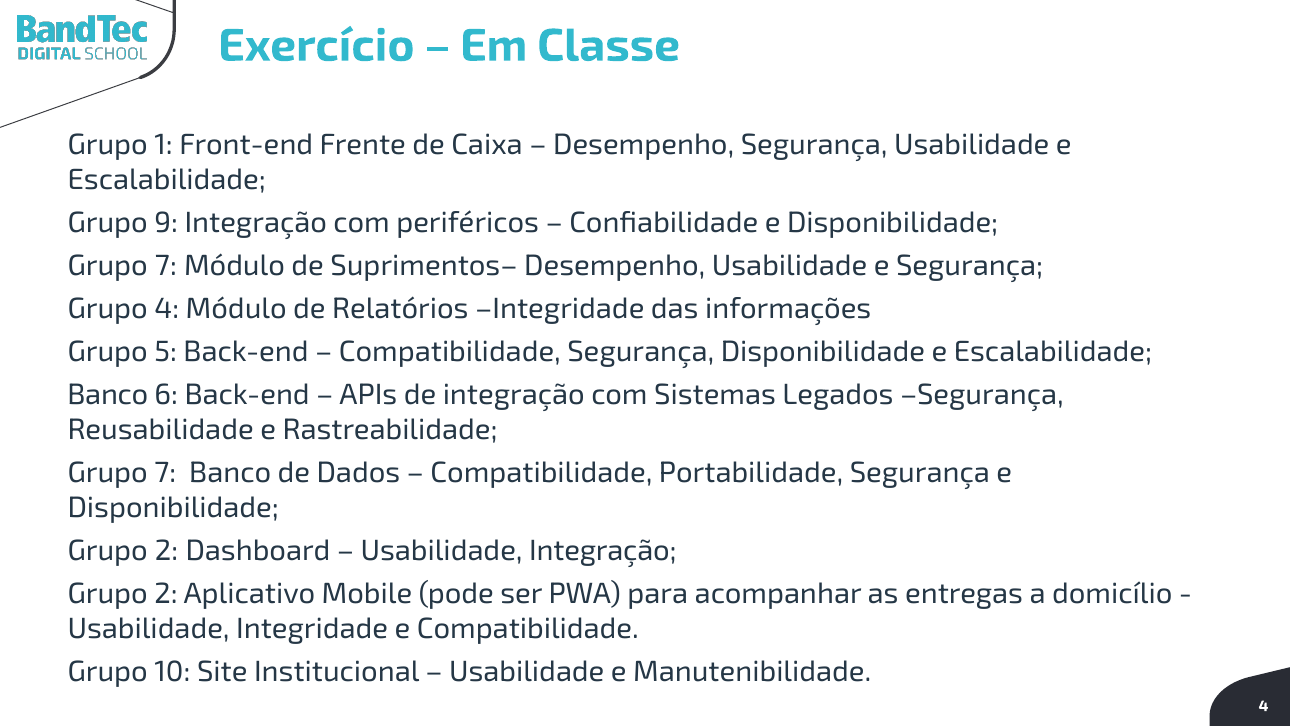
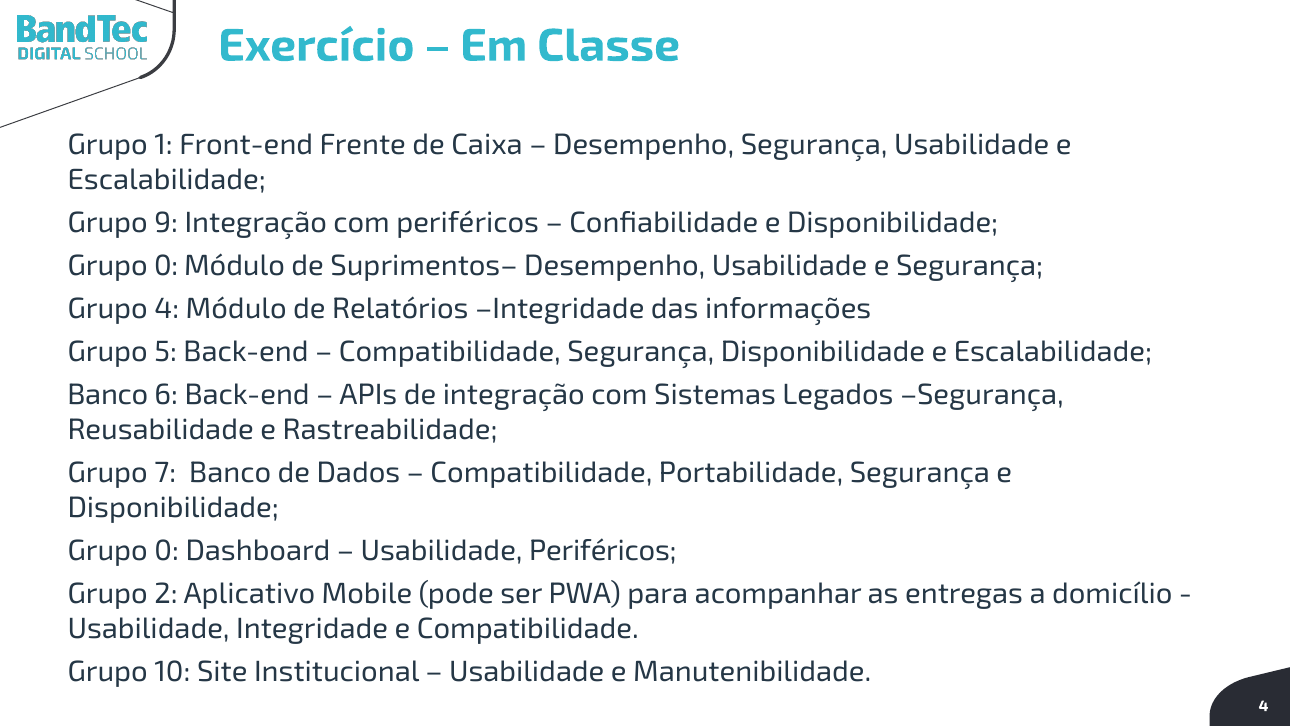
7 at (166, 266): 7 -> 0
2 at (167, 550): 2 -> 0
Usabilidade Integração: Integração -> Periféricos
